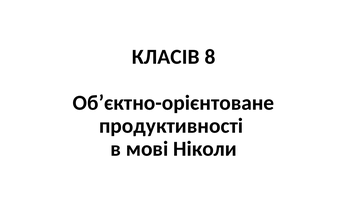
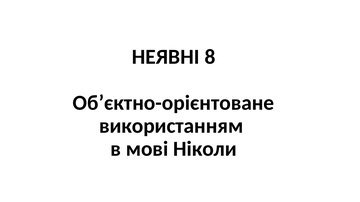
КЛАСІВ: КЛАСІВ -> НЕЯВНІ
продуктивності: продуктивності -> використанням
